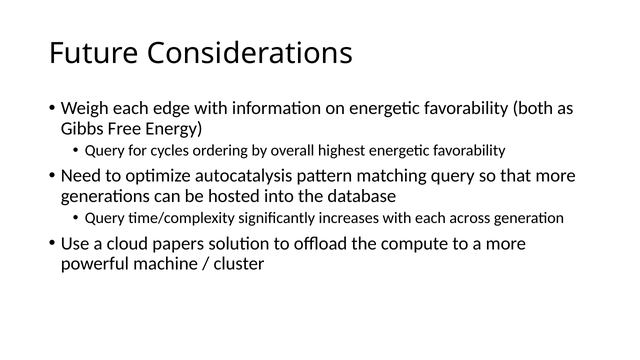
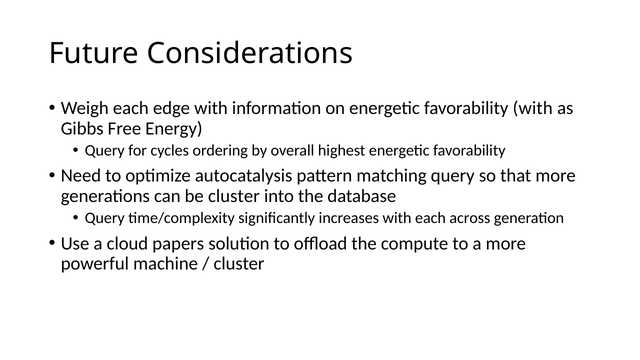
favorability both: both -> with
be hosted: hosted -> cluster
